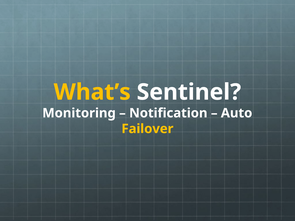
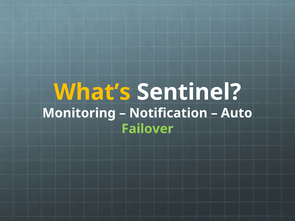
Failover colour: yellow -> light green
